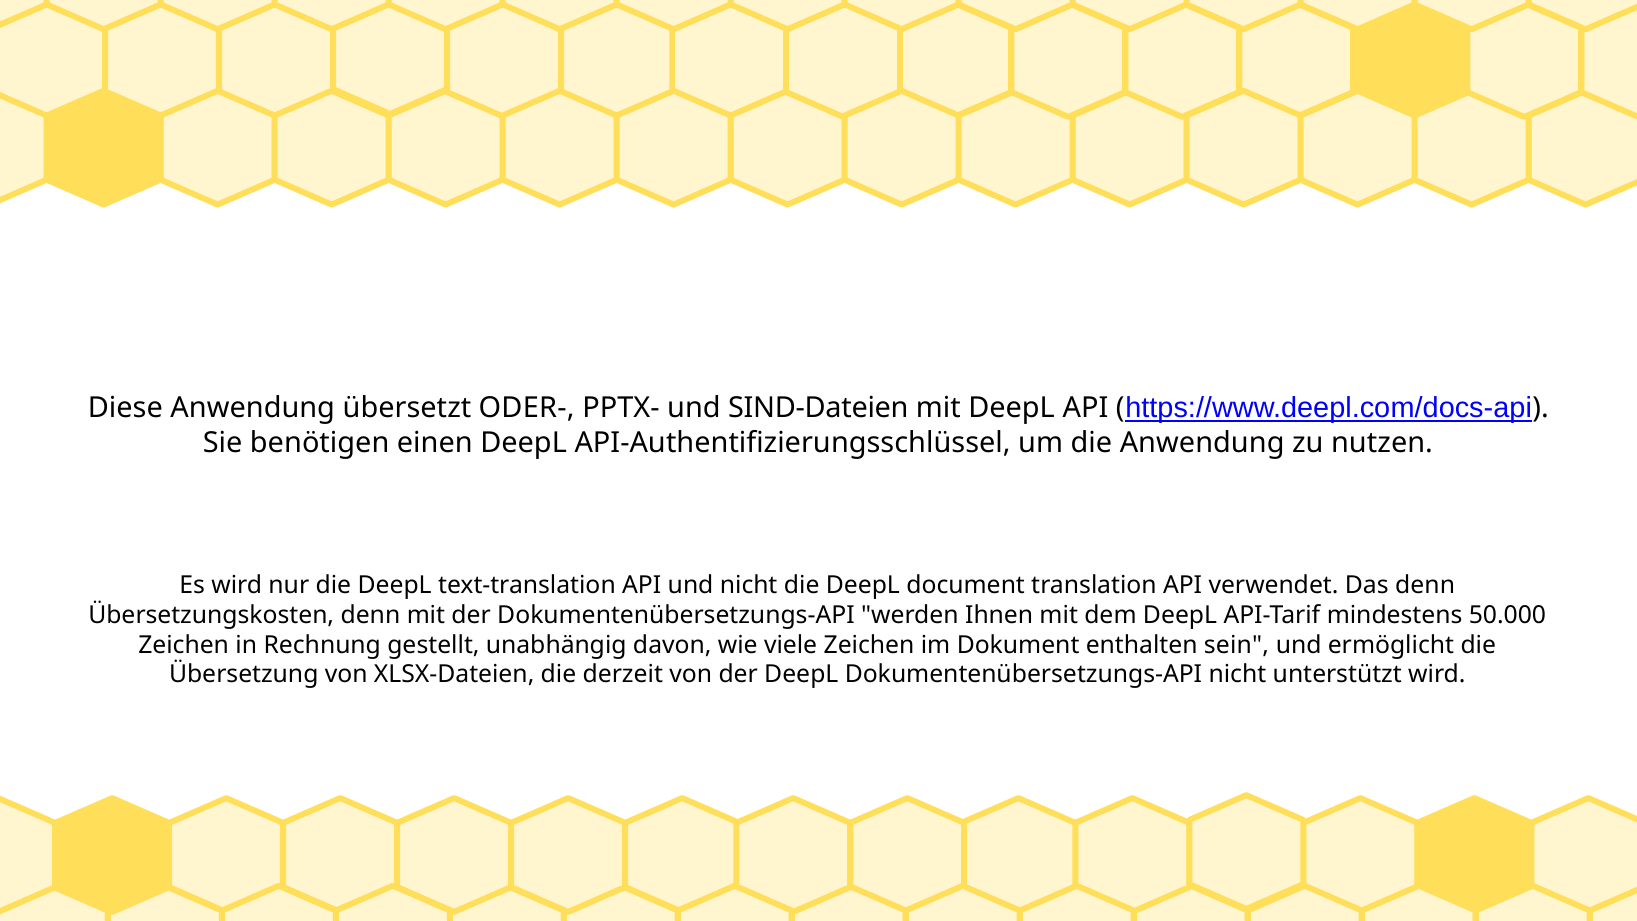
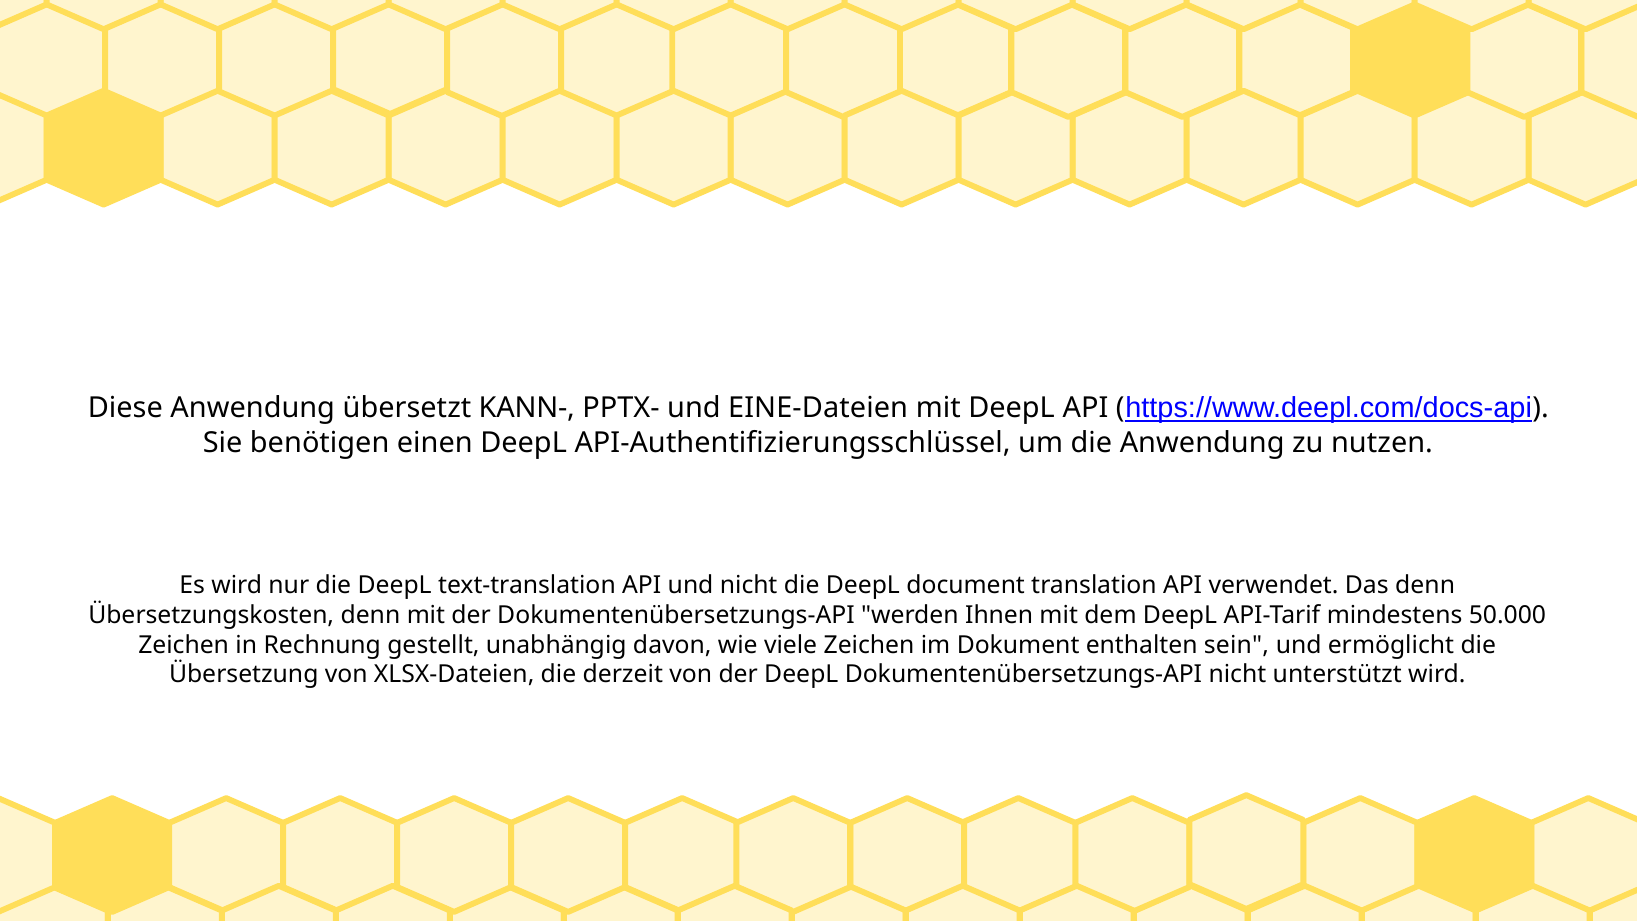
ODER-: ODER- -> KANN-
SIND-Dateien: SIND-Dateien -> EINE-Dateien
